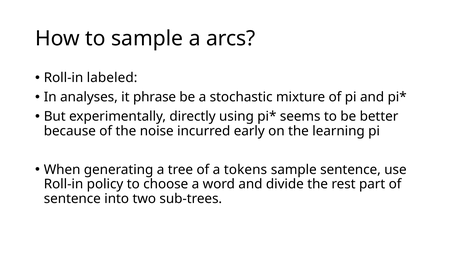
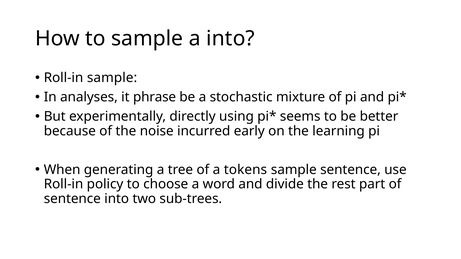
a arcs: arcs -> into
Roll-in labeled: labeled -> sample
